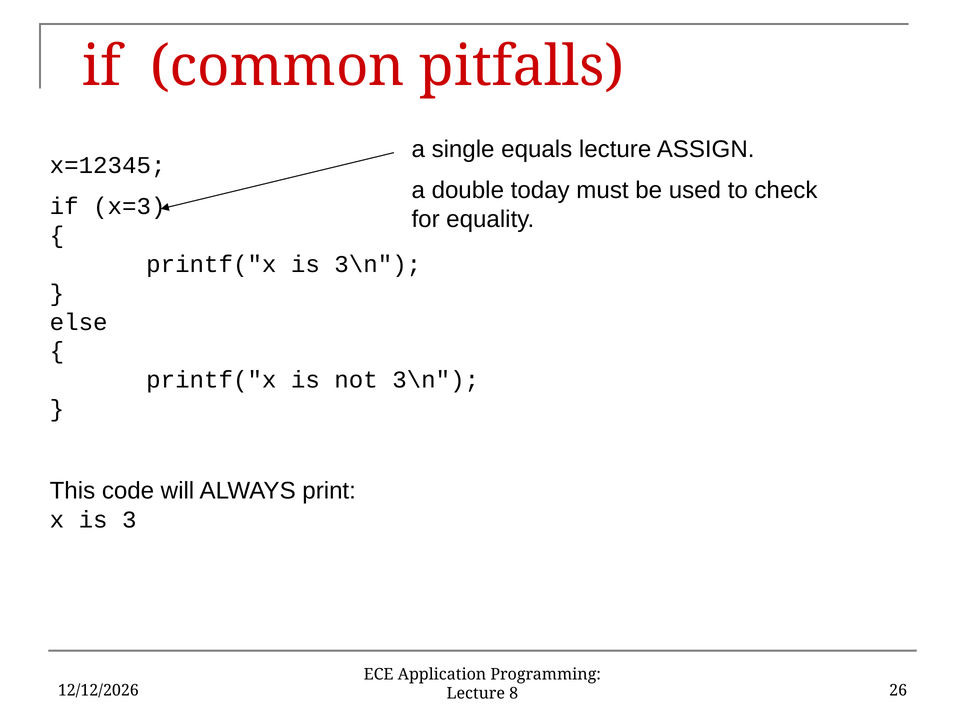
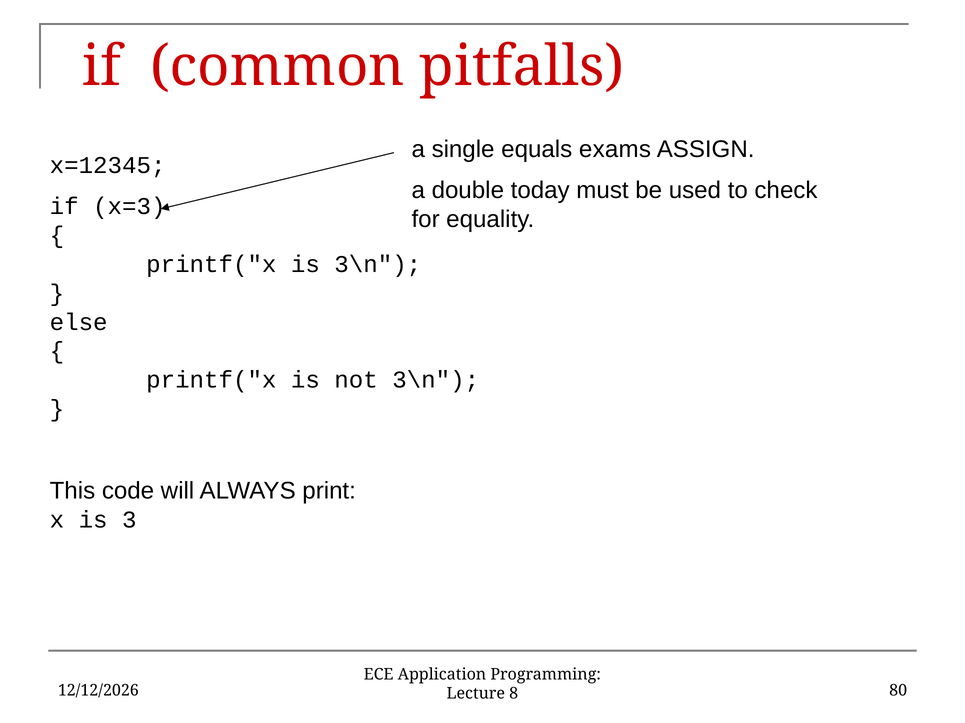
equals lecture: lecture -> exams
26: 26 -> 80
